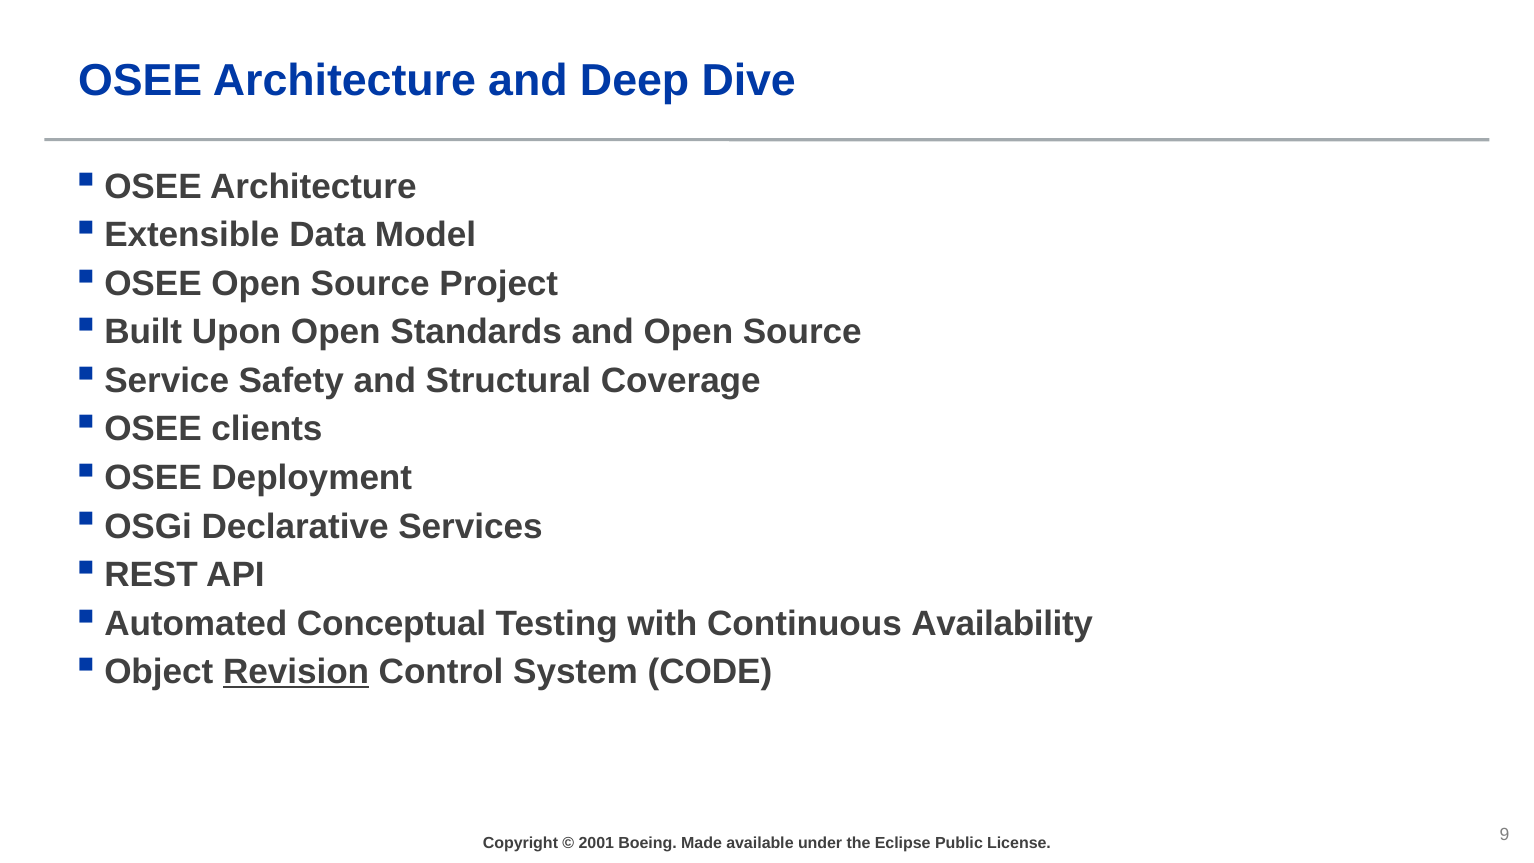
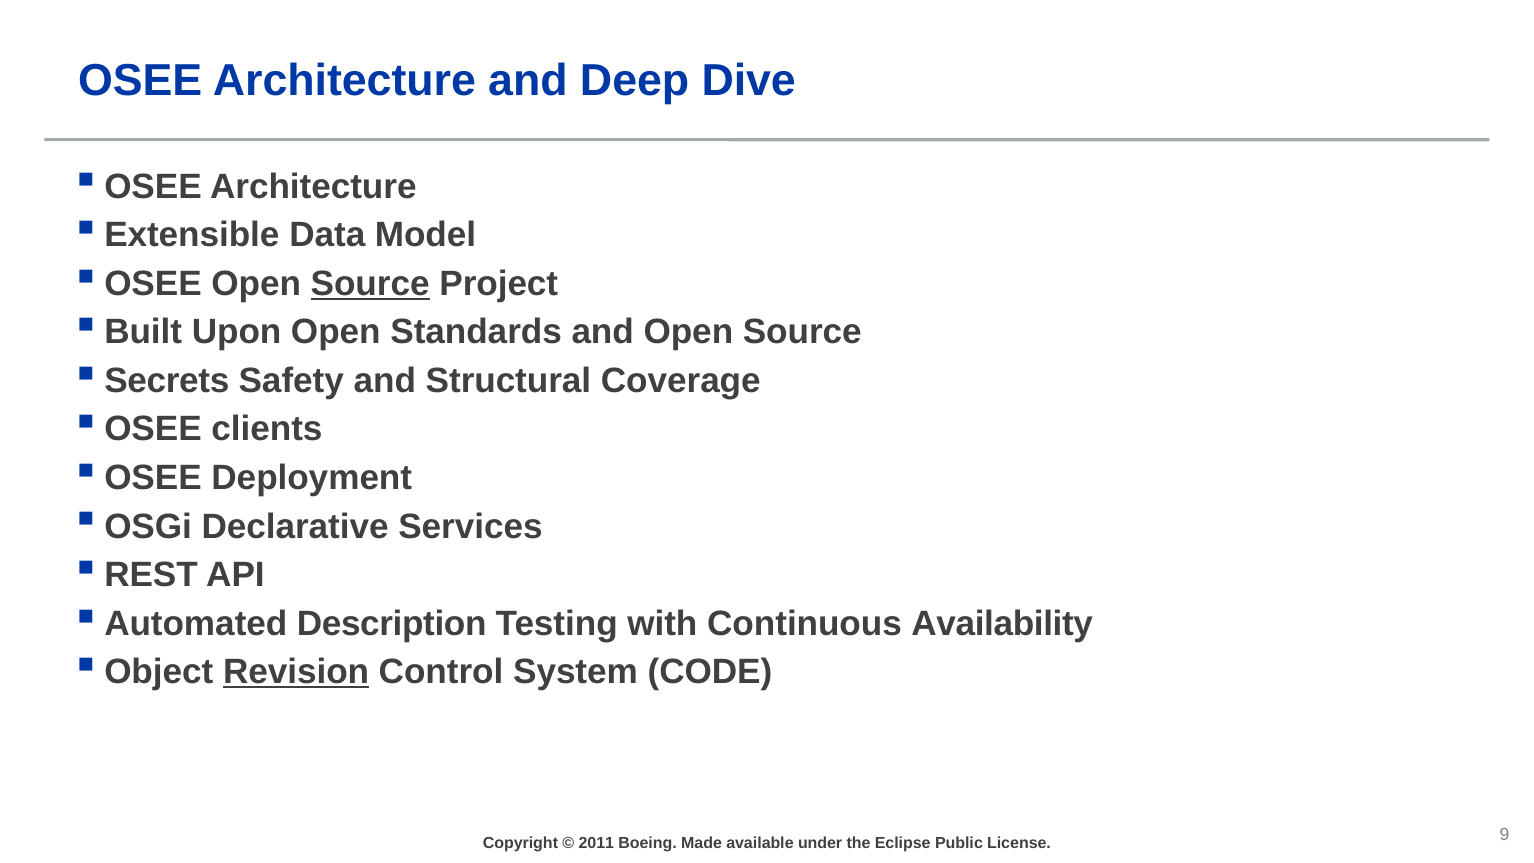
Source at (370, 284) underline: none -> present
Service: Service -> Secrets
Conceptual: Conceptual -> Description
2001: 2001 -> 2011
